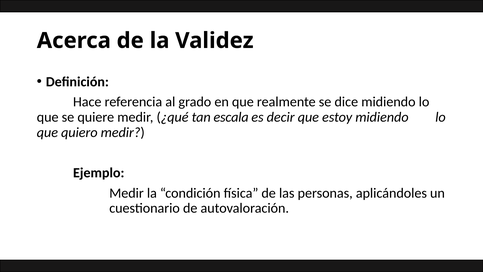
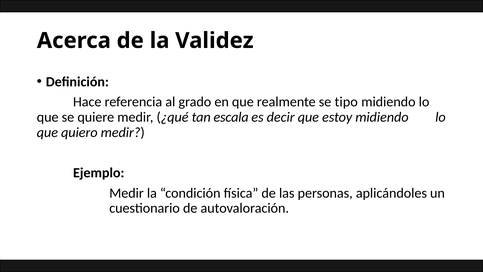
dice: dice -> tipo
